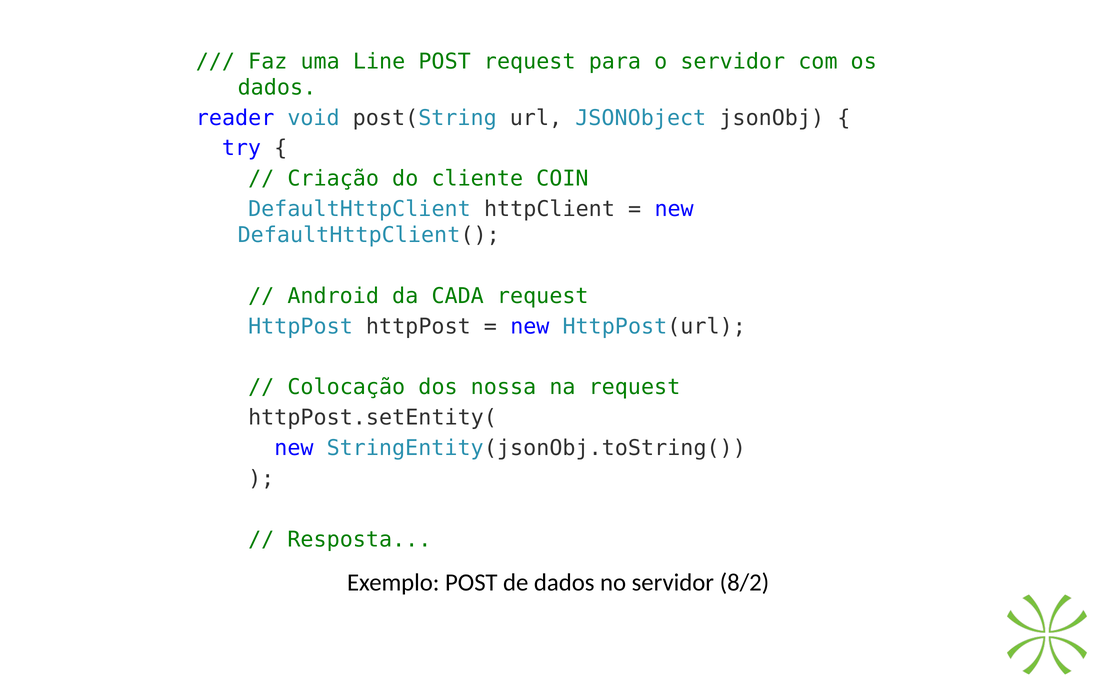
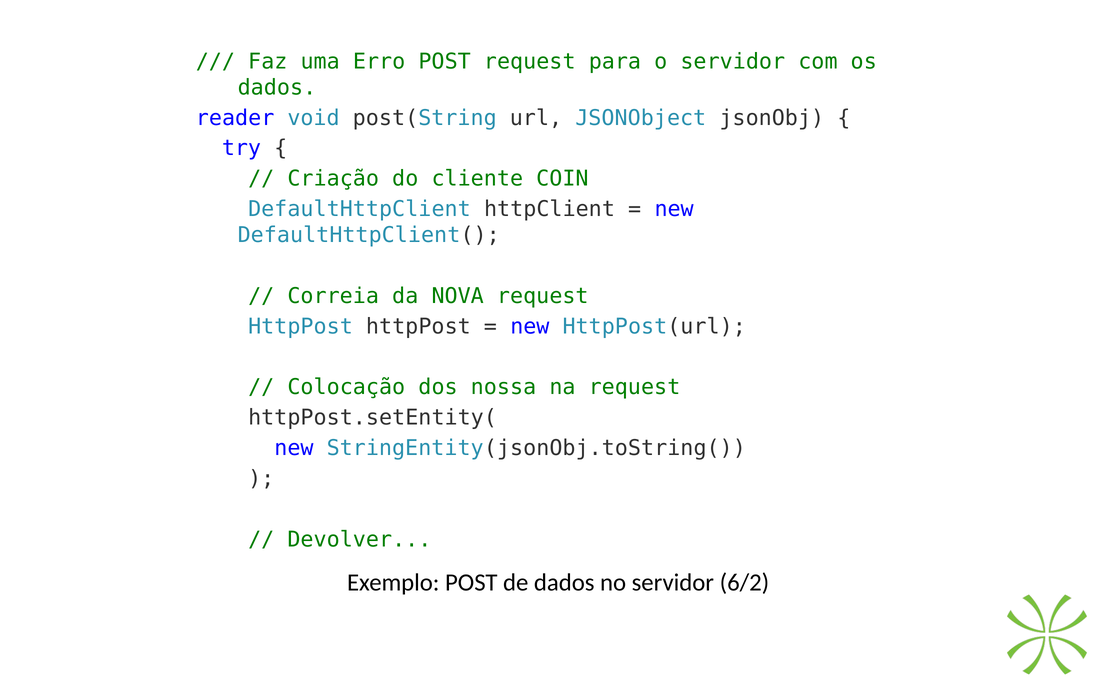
Line: Line -> Erro
Android: Android -> Correia
CADA: CADA -> NOVA
Resposta: Resposta -> Devolver
8/2: 8/2 -> 6/2
